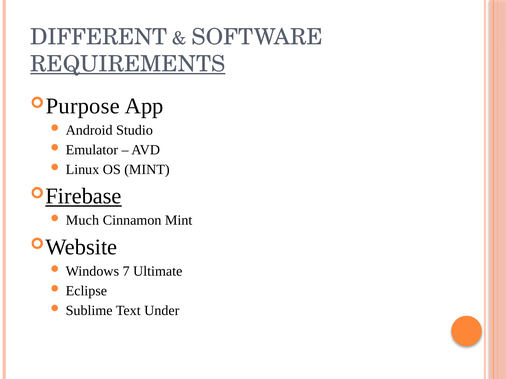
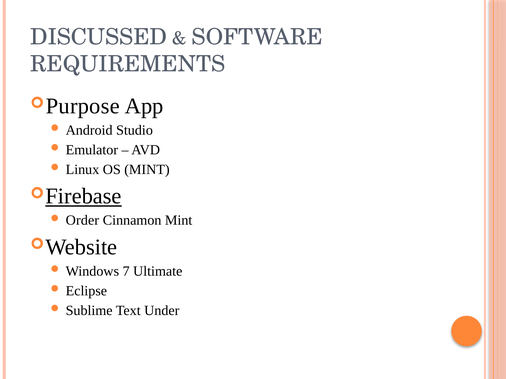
DIFFERENT: DIFFERENT -> DISCUSSED
REQUIREMENTS underline: present -> none
Much: Much -> Order
